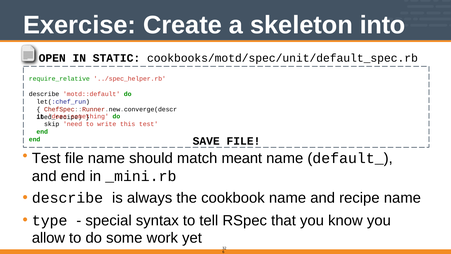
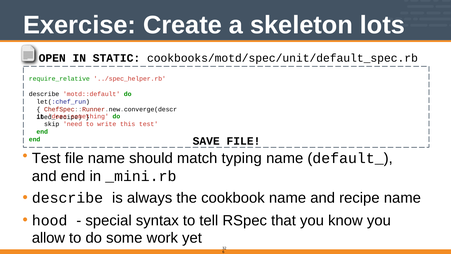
into: into -> lots
meant: meant -> typing
type: type -> hood
